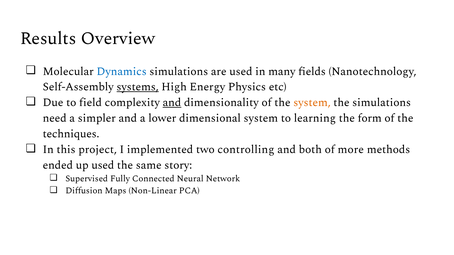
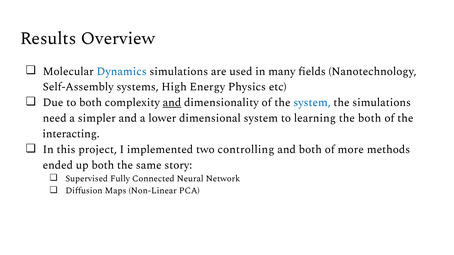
systems underline: present -> none
to field: field -> both
system at (312, 103) colour: orange -> blue
the form: form -> both
techniques: techniques -> interacting
up used: used -> both
